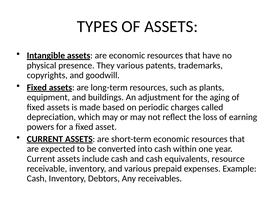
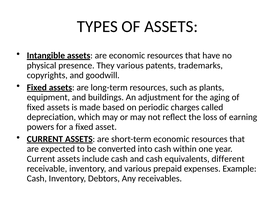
resource: resource -> different
